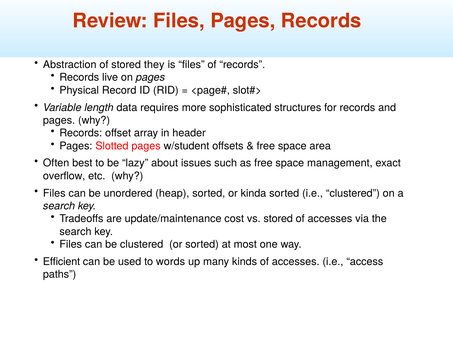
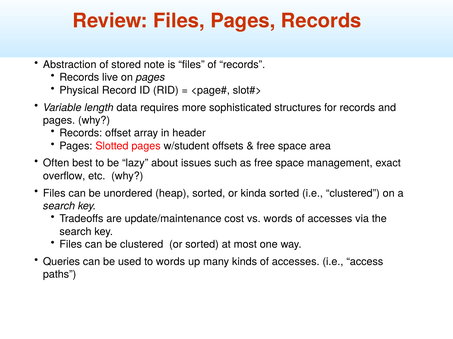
they: they -> note
vs stored: stored -> words
Efficient: Efficient -> Queries
